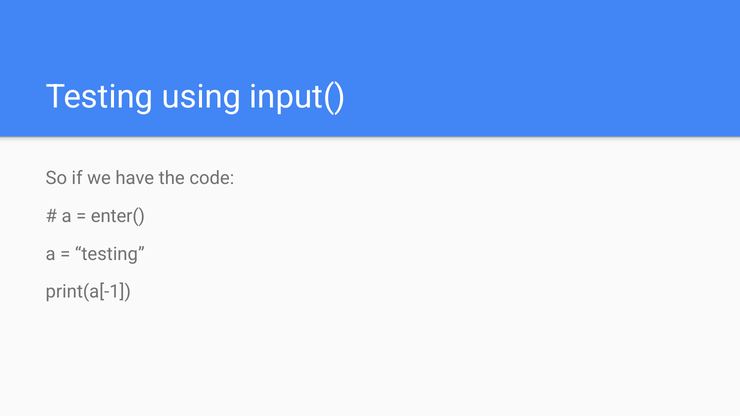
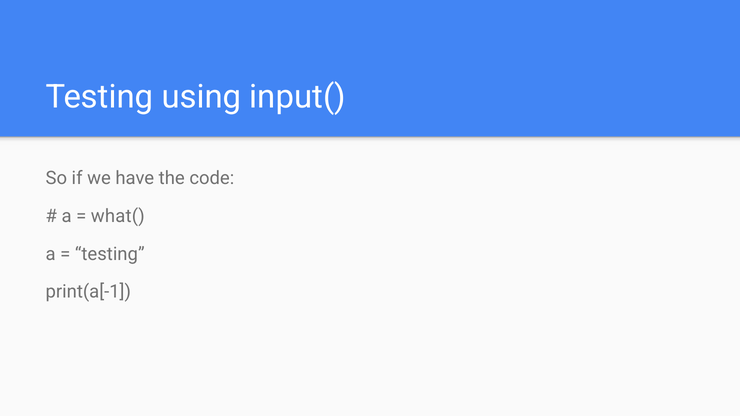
enter(: enter( -> what(
